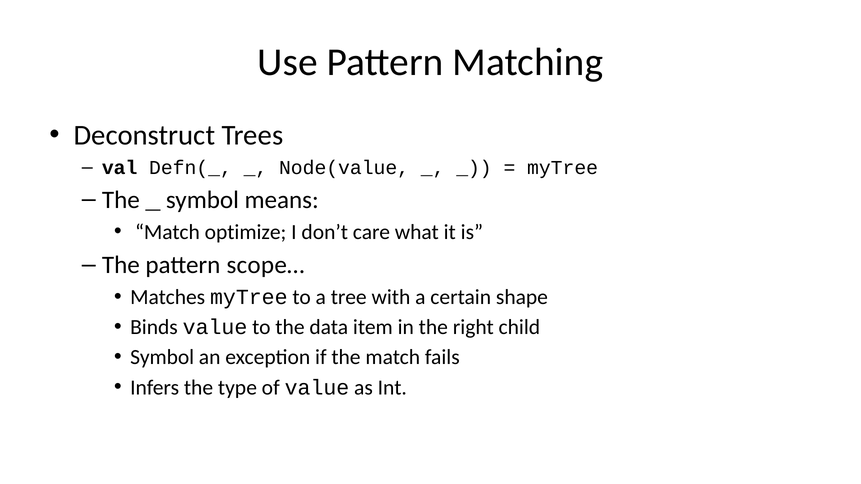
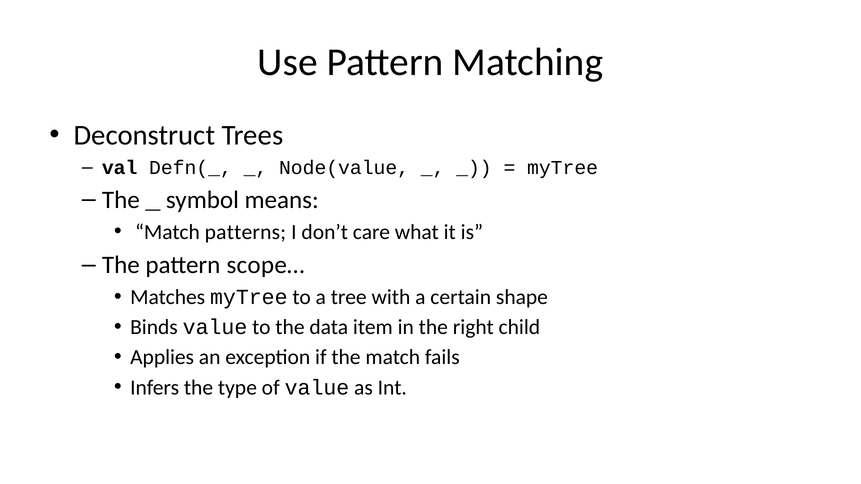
optimize: optimize -> patterns
Symbol at (162, 358): Symbol -> Applies
